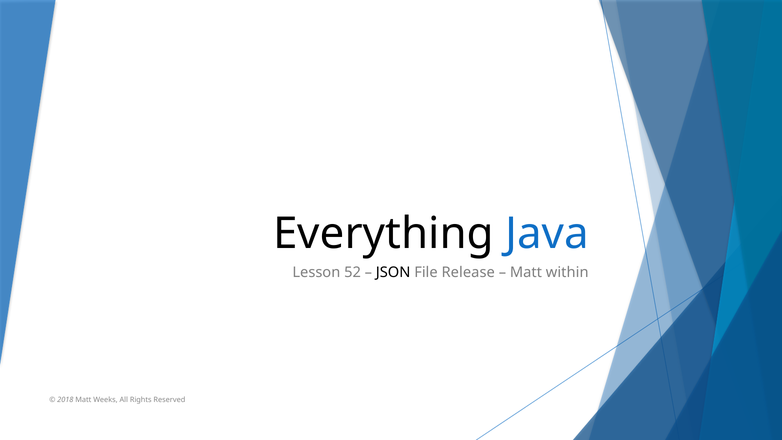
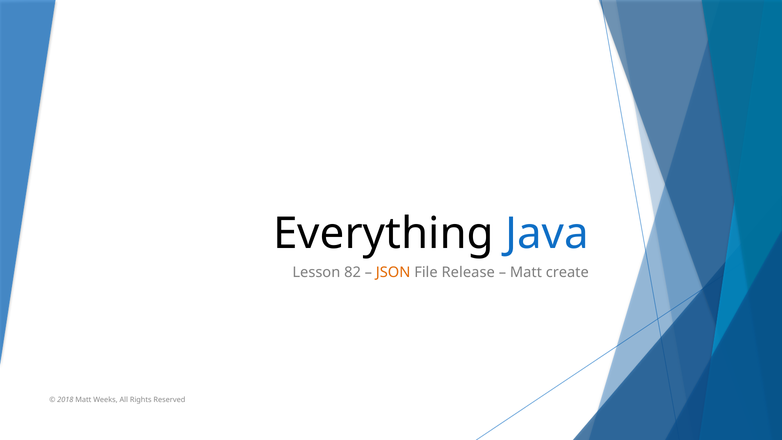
52: 52 -> 82
JSON colour: black -> orange
within: within -> create
